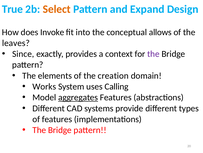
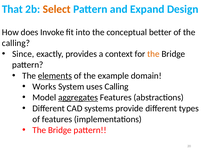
True: True -> That
allows: allows -> better
leaves at (16, 43): leaves -> calling
the at (153, 54) colour: purple -> orange
elements underline: none -> present
creation: creation -> example
